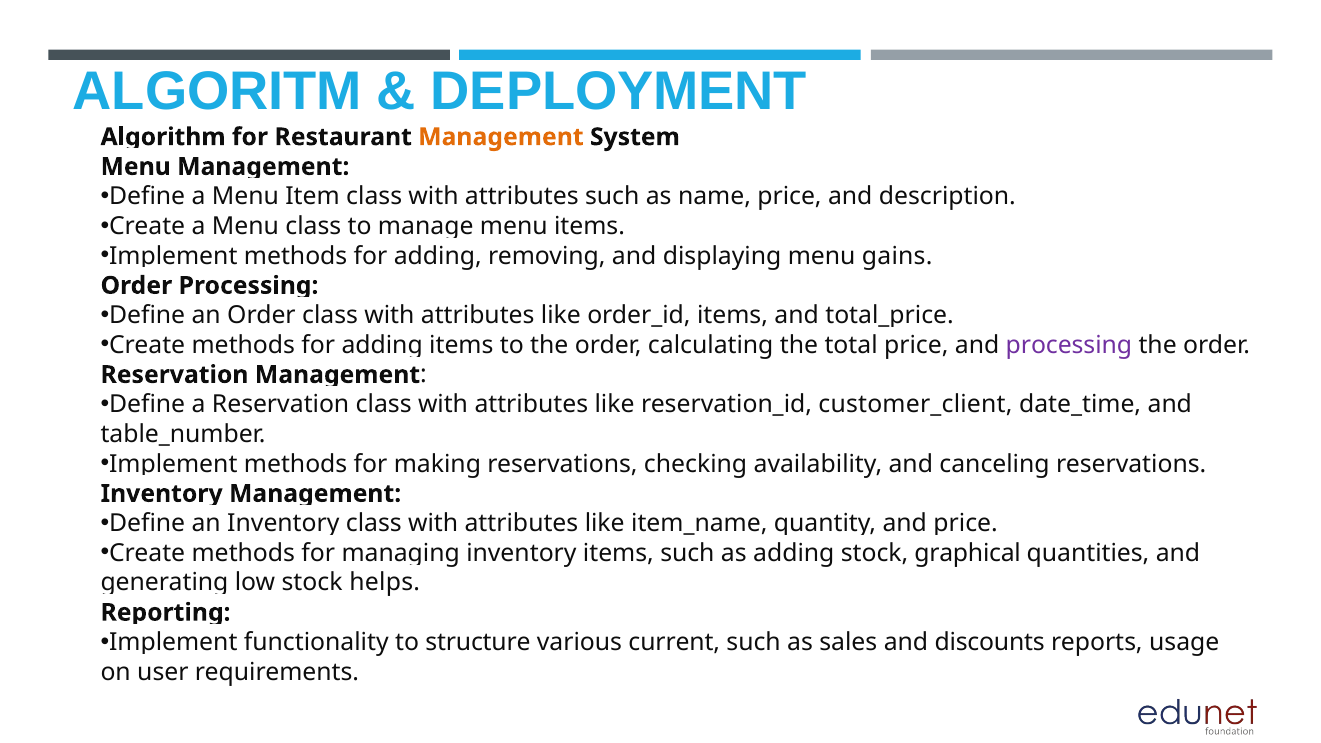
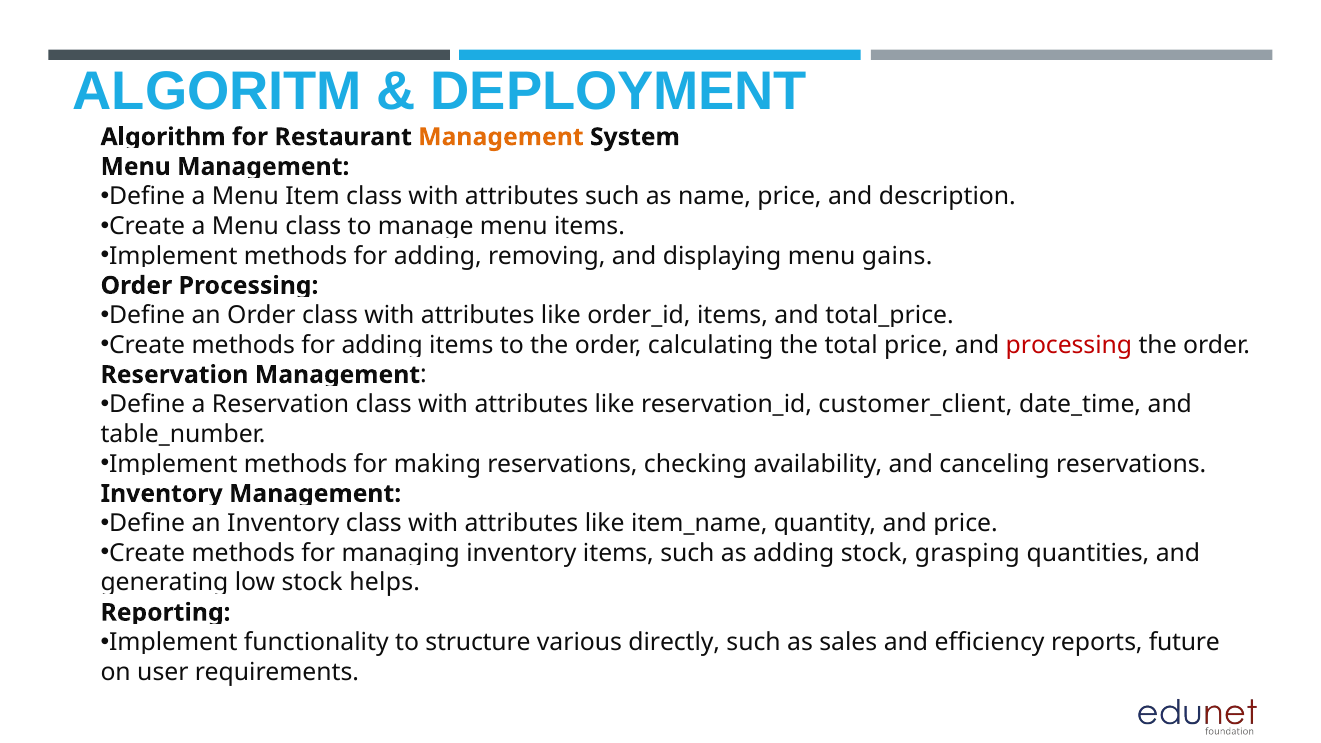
processing at (1069, 345) colour: purple -> red
graphical: graphical -> grasping
current: current -> directly
discounts: discounts -> efficiency
usage: usage -> future
